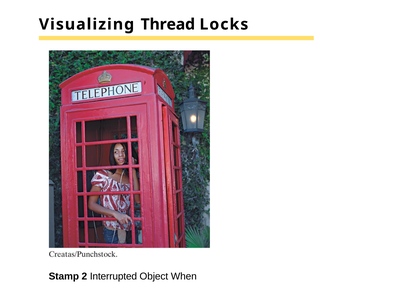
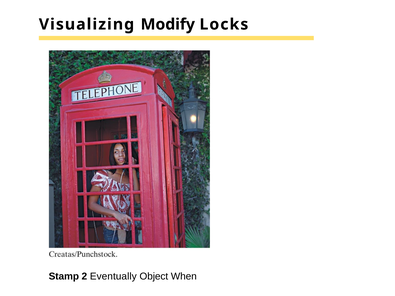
Thread: Thread -> Modify
Interrupted: Interrupted -> Eventually
